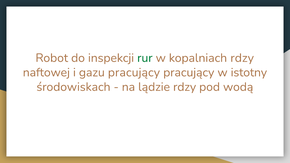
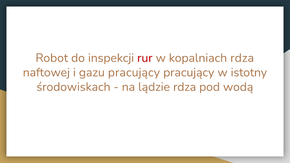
rur colour: green -> red
kopalniach rdzy: rdzy -> rdza
lądzie rdzy: rdzy -> rdza
